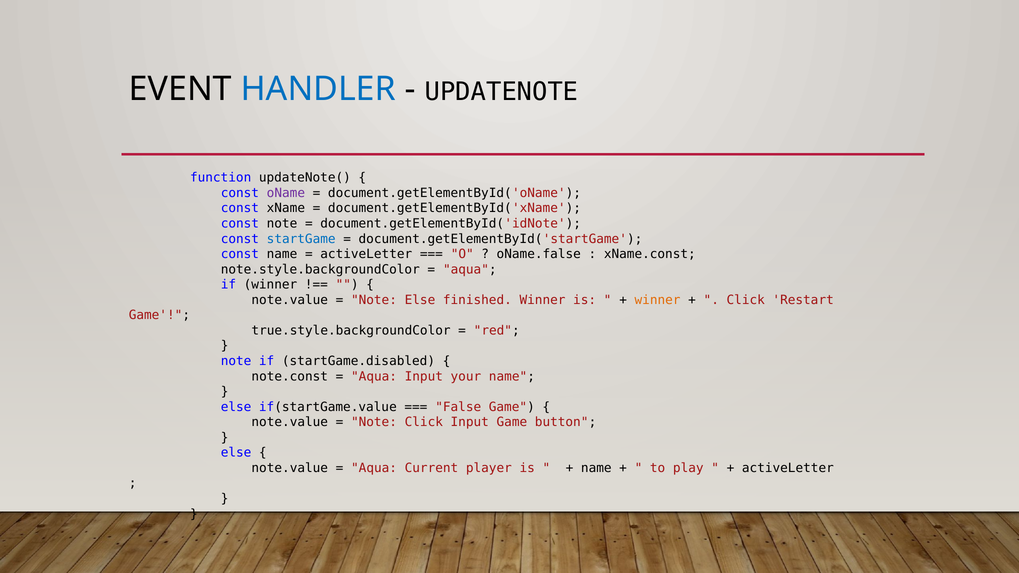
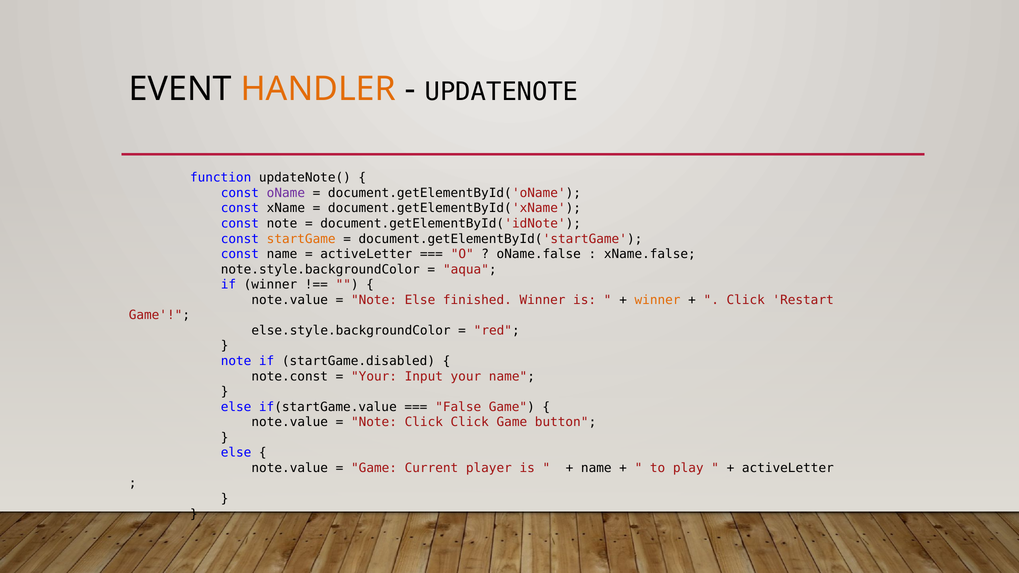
HANDLER colour: blue -> orange
startGame colour: blue -> orange
xName.const: xName.const -> xName.false
true.style.backgroundColor: true.style.backgroundColor -> else.style.backgroundColor
Aqua at (374, 376): Aqua -> Your
Click Input: Input -> Click
Aqua at (374, 468): Aqua -> Game
